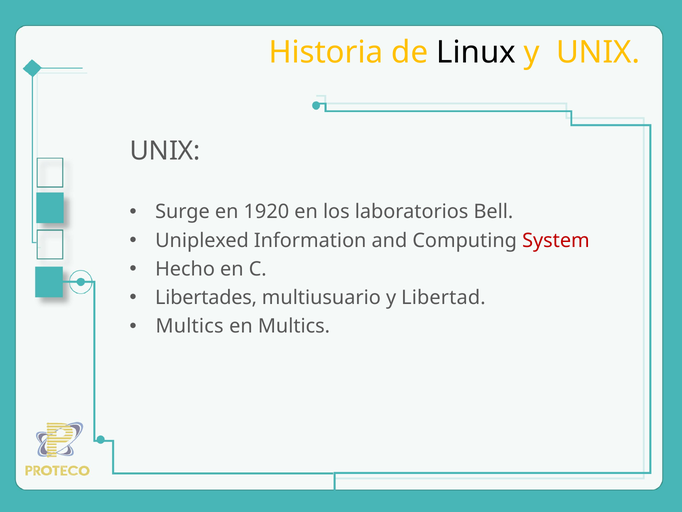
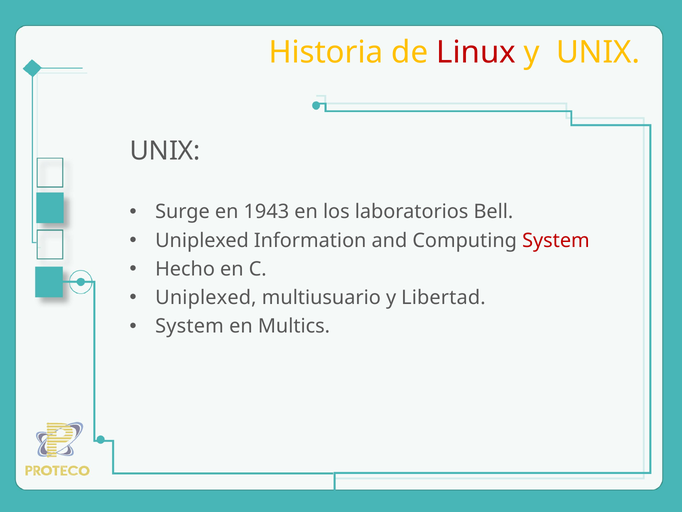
Linux colour: black -> red
1920: 1920 -> 1943
Libertades at (206, 297): Libertades -> Uniplexed
Multics at (190, 326): Multics -> System
